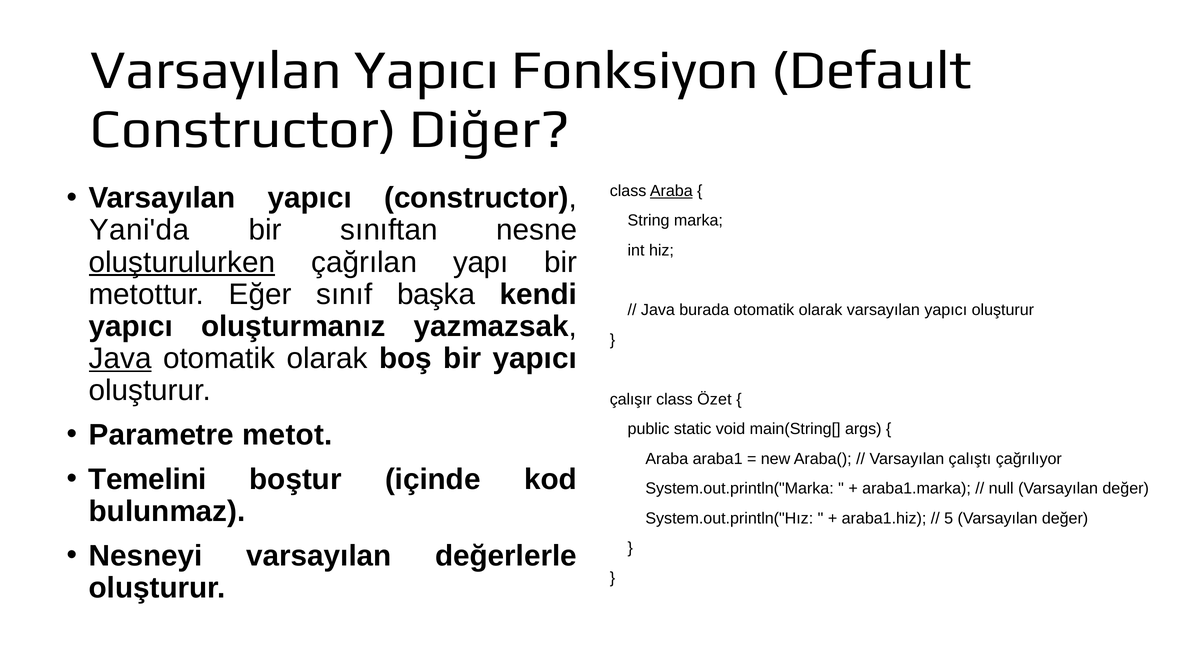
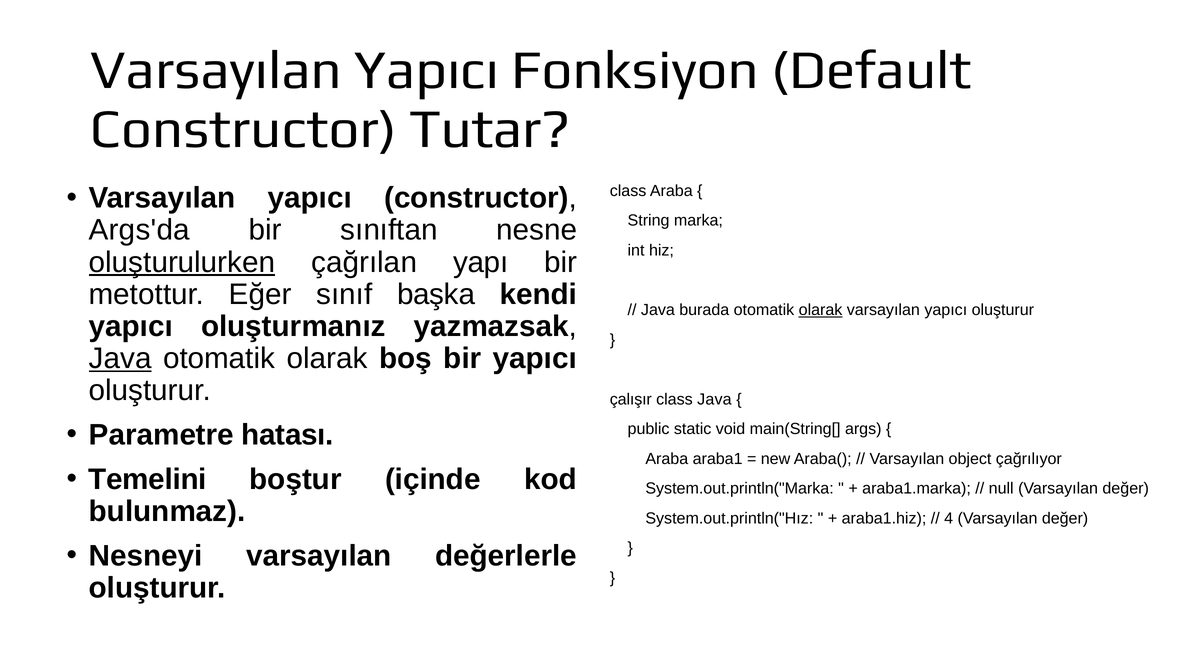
Diğer: Diğer -> Tutar
Araba at (671, 191) underline: present -> none
Yani'da: Yani'da -> Args'da
olarak at (821, 310) underline: none -> present
class Özet: Özet -> Java
metot: metot -> hatası
çalıştı: çalıştı -> object
5: 5 -> 4
